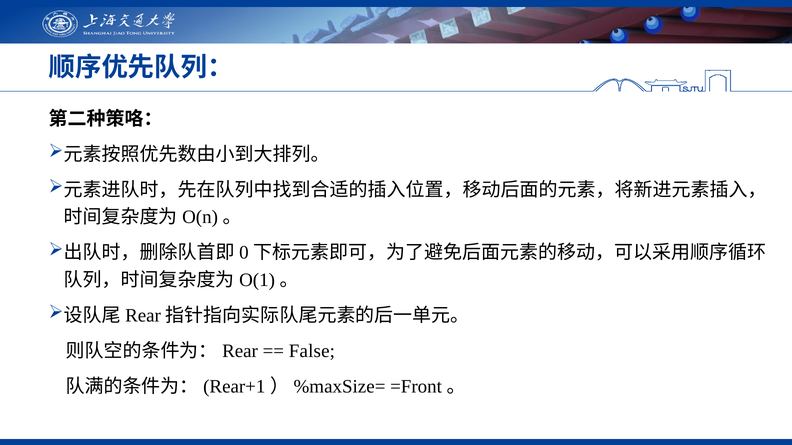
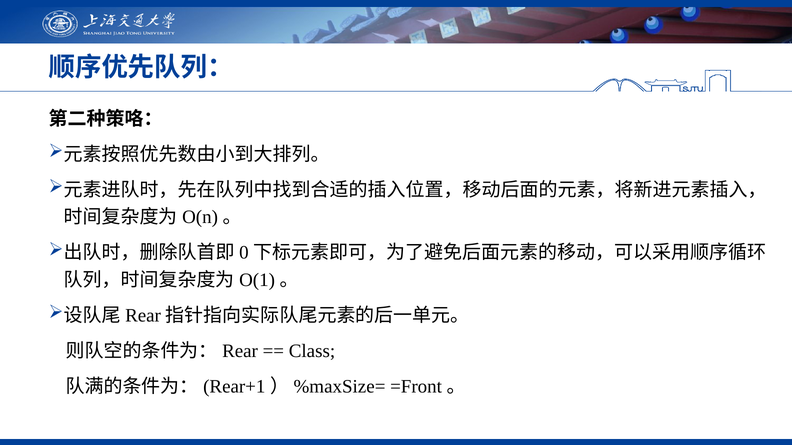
False: False -> Class
